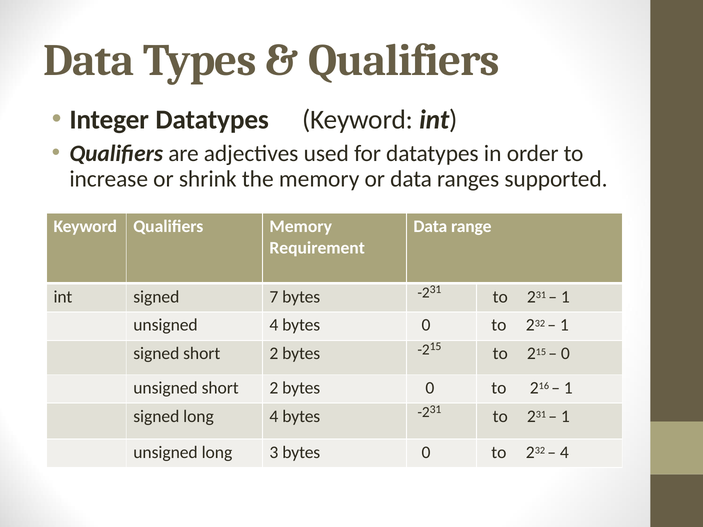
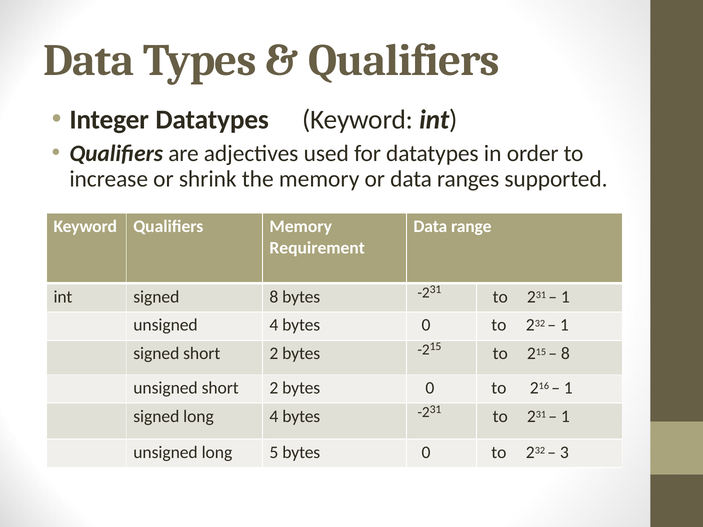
signed 7: 7 -> 8
0 at (565, 354): 0 -> 8
3: 3 -> 5
4 at (564, 453): 4 -> 3
